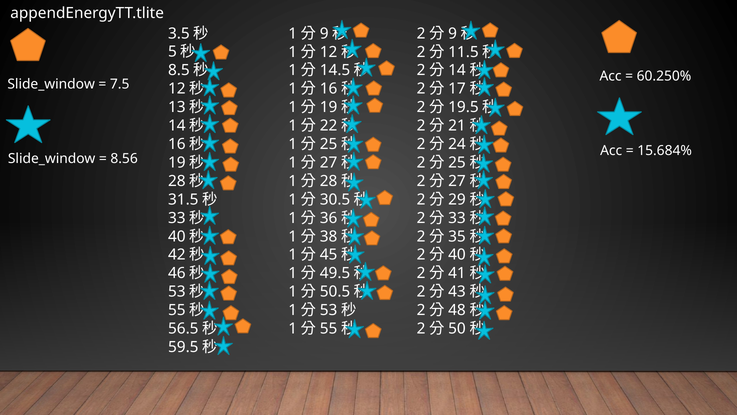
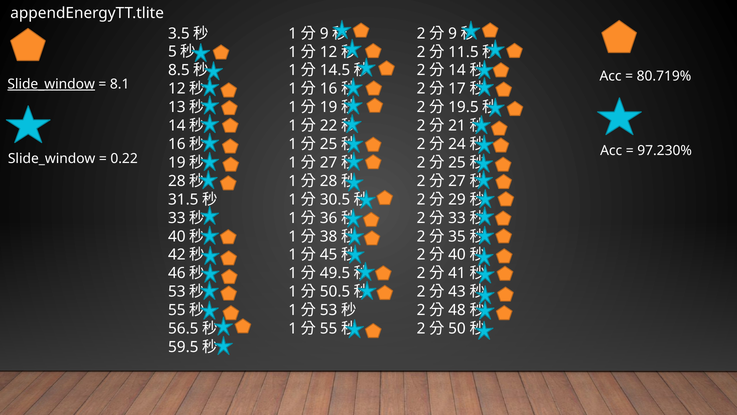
60.250%: 60.250% -> 80.719%
Slide_window at (51, 84) underline: none -> present
7.5: 7.5 -> 8.1
15.684%: 15.684% -> 97.230%
8.56: 8.56 -> 0.22
